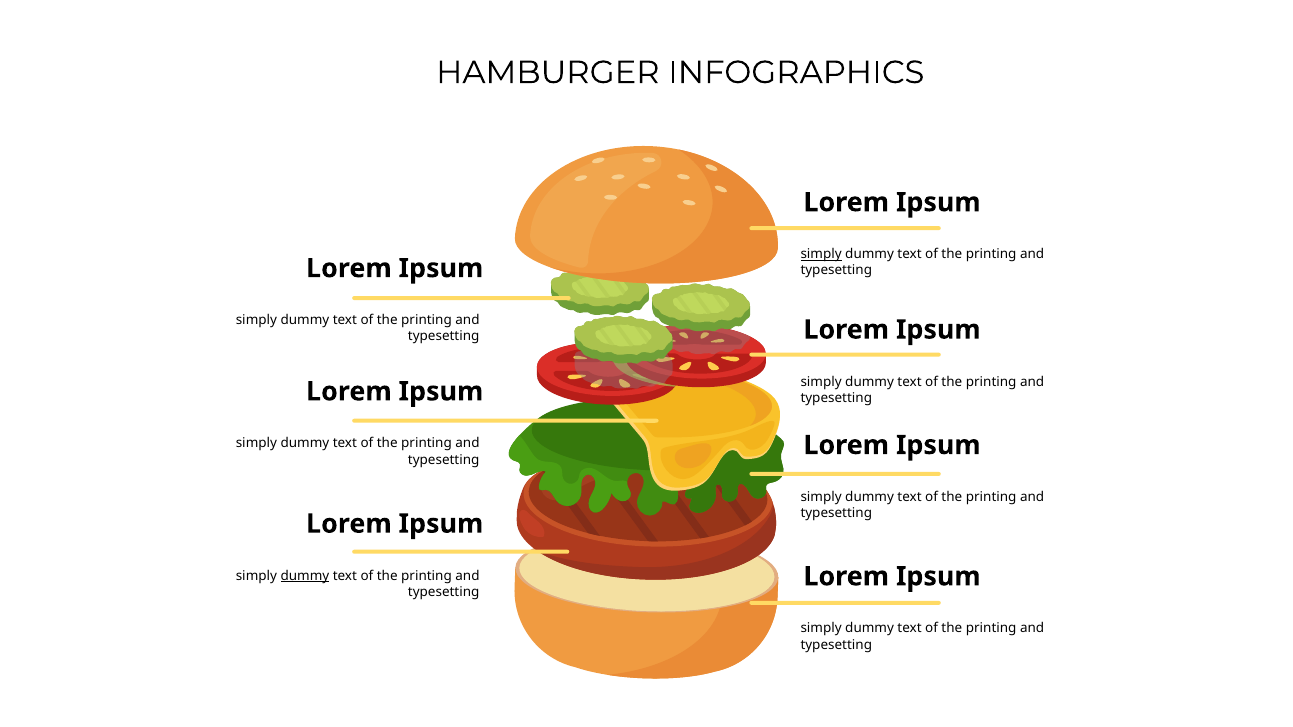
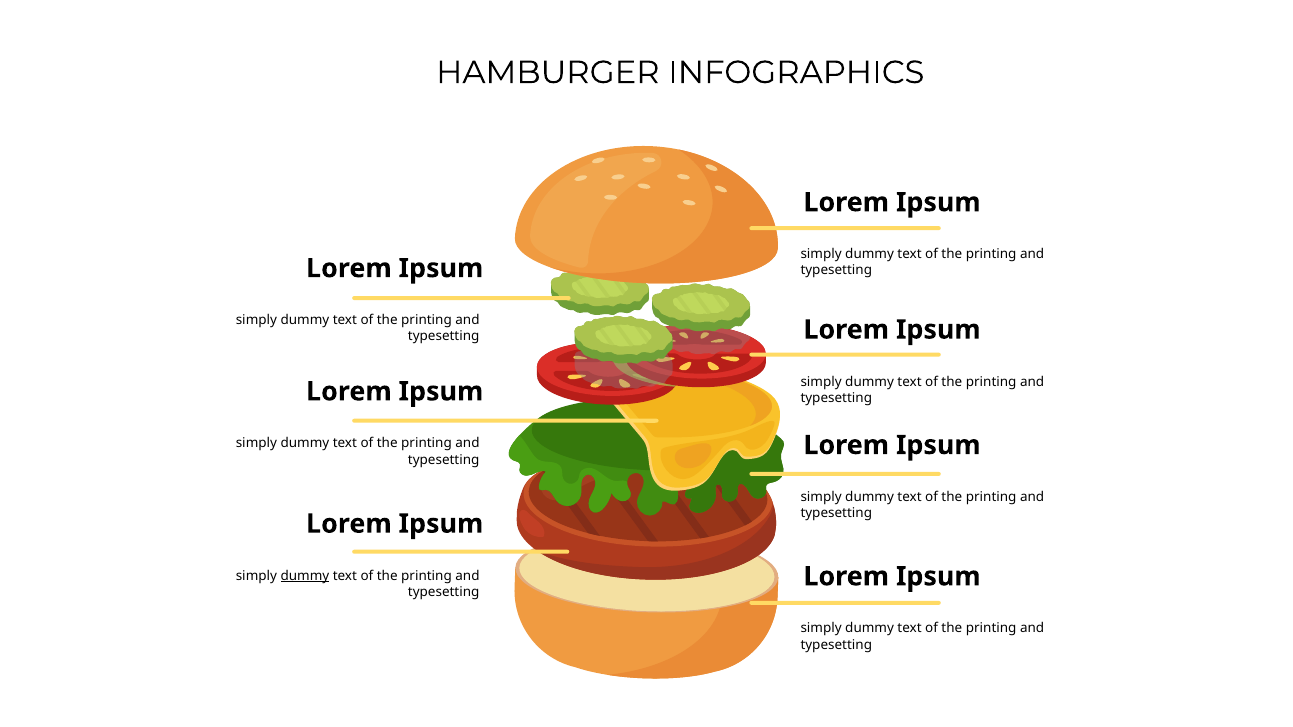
simply at (821, 254) underline: present -> none
